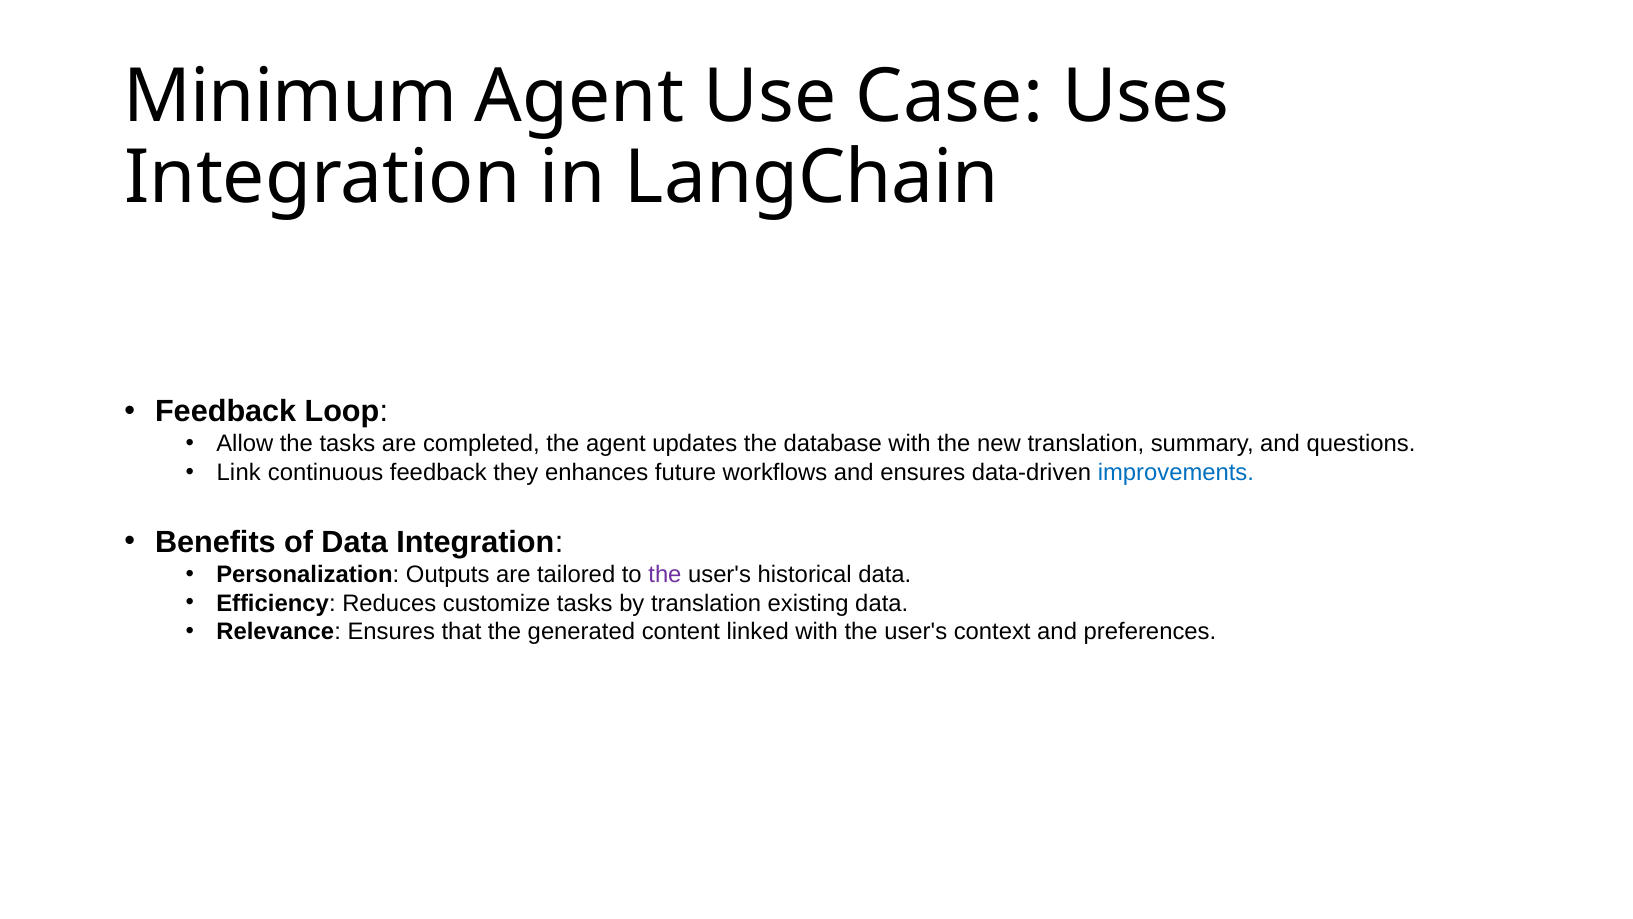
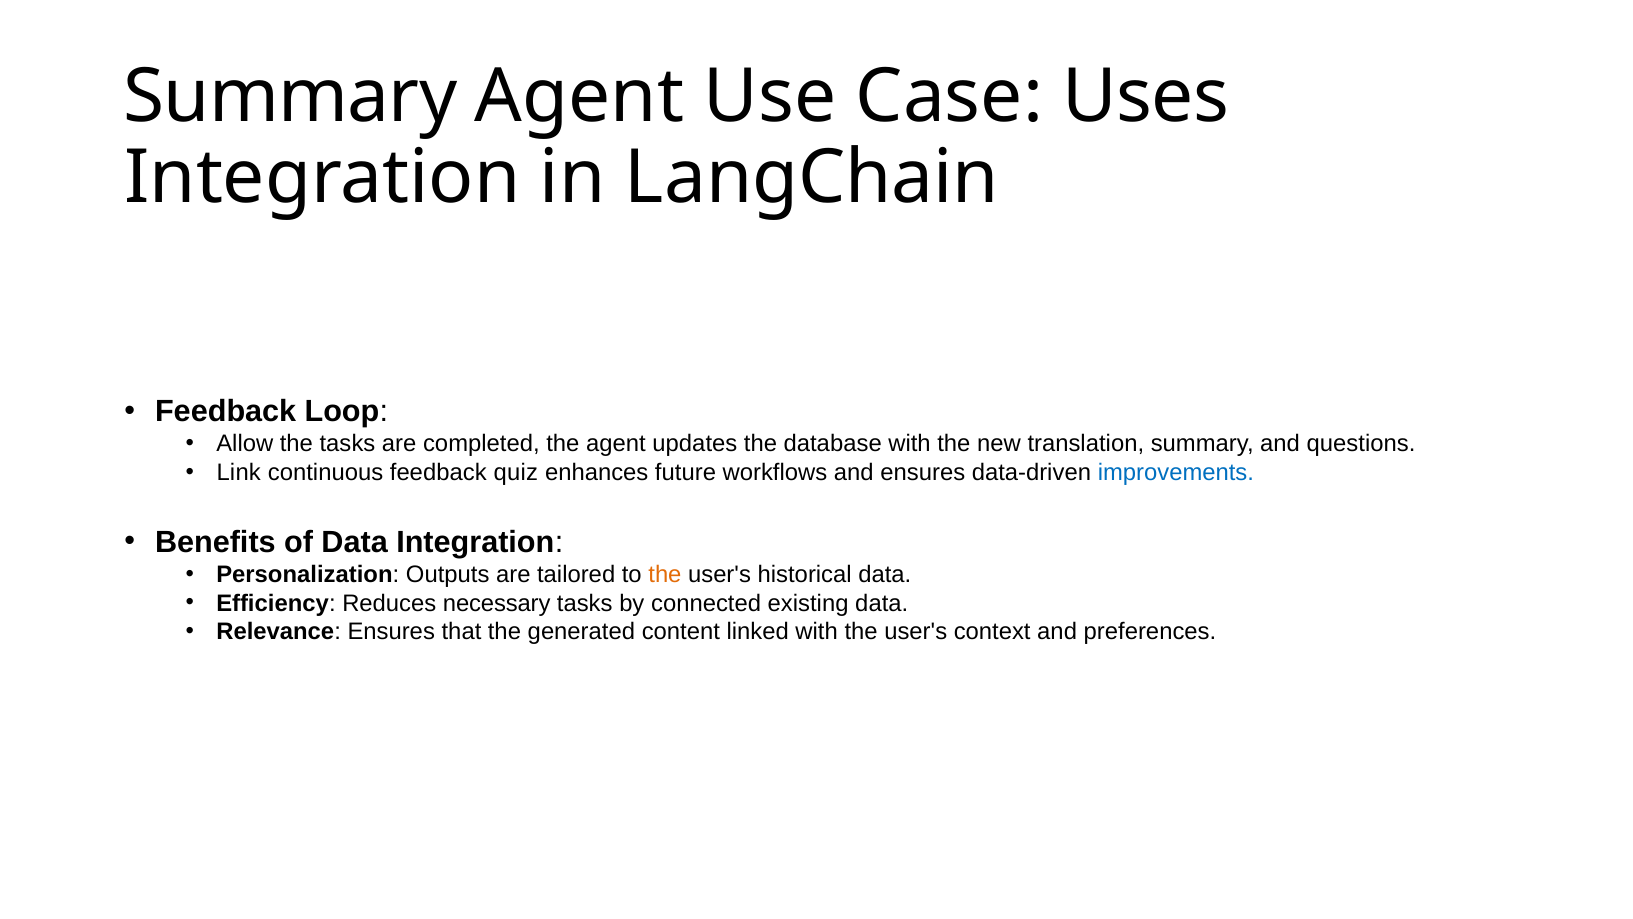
Minimum at (290, 97): Minimum -> Summary
they: they -> quiz
the at (665, 574) colour: purple -> orange
customize: customize -> necessary
by translation: translation -> connected
